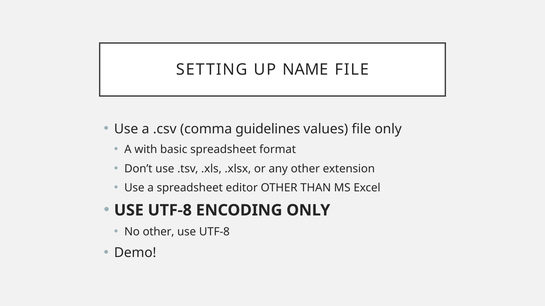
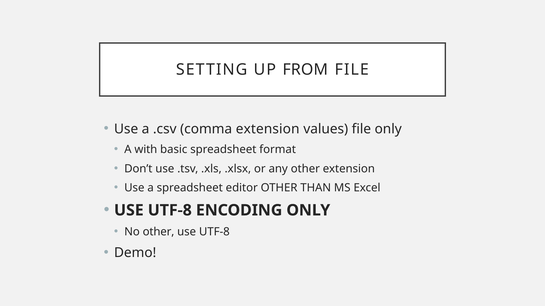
NAME: NAME -> FROM
comma guidelines: guidelines -> extension
